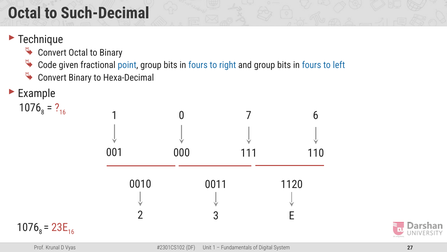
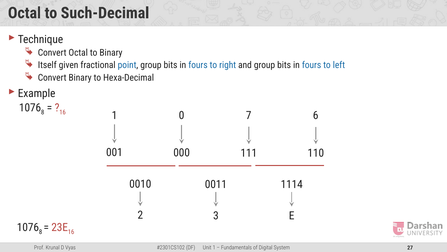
Code: Code -> Itself
1120: 1120 -> 1114
